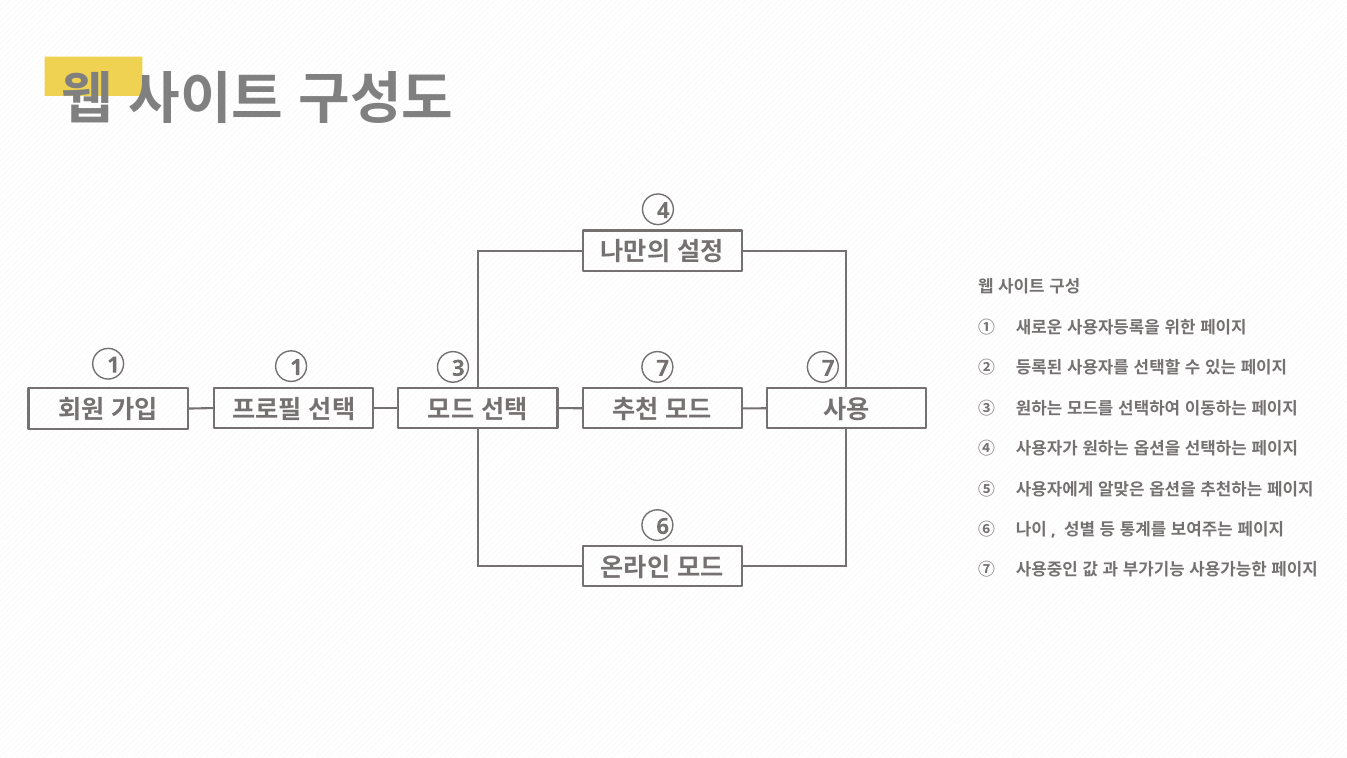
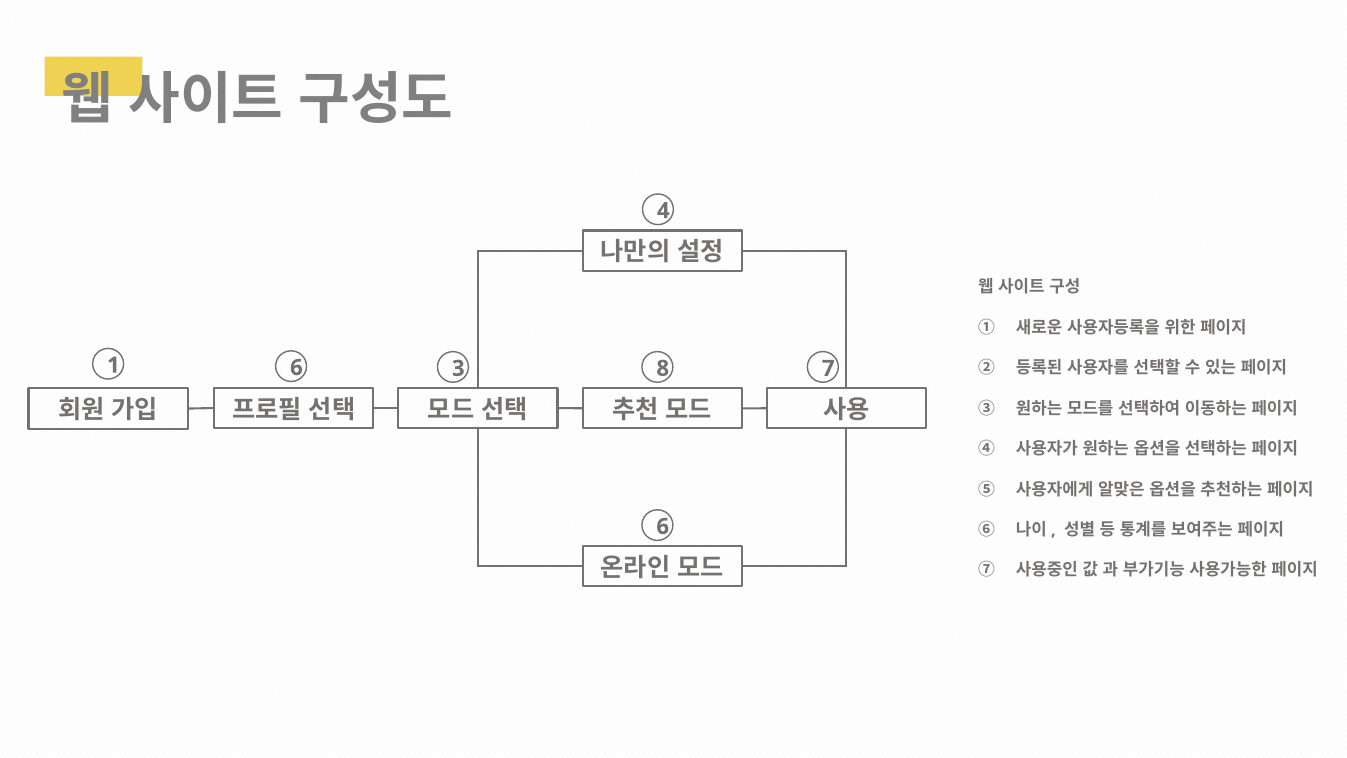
1 1: 1 -> 6
3 7: 7 -> 8
